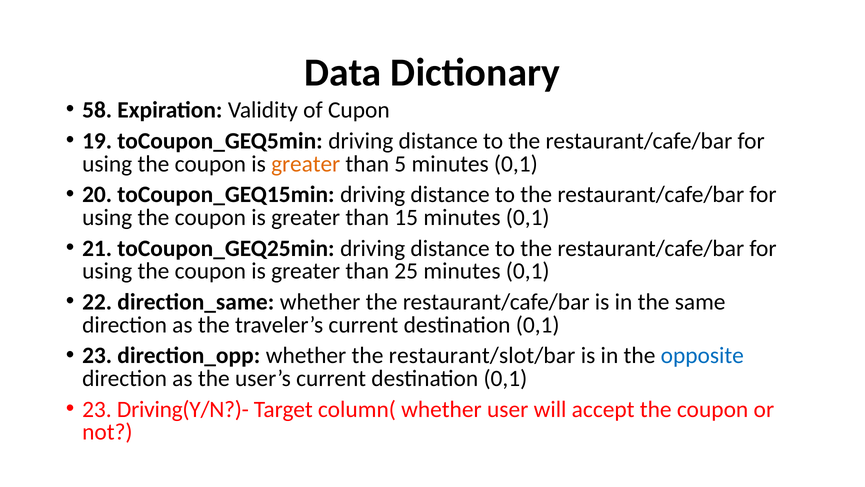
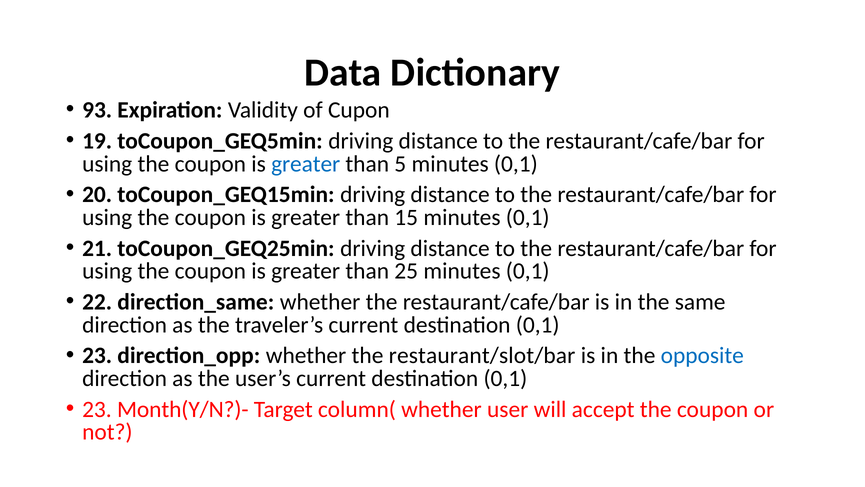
58: 58 -> 93
greater at (306, 164) colour: orange -> blue
Driving(Y/N?)-: Driving(Y/N?)- -> Month(Y/N?)-
